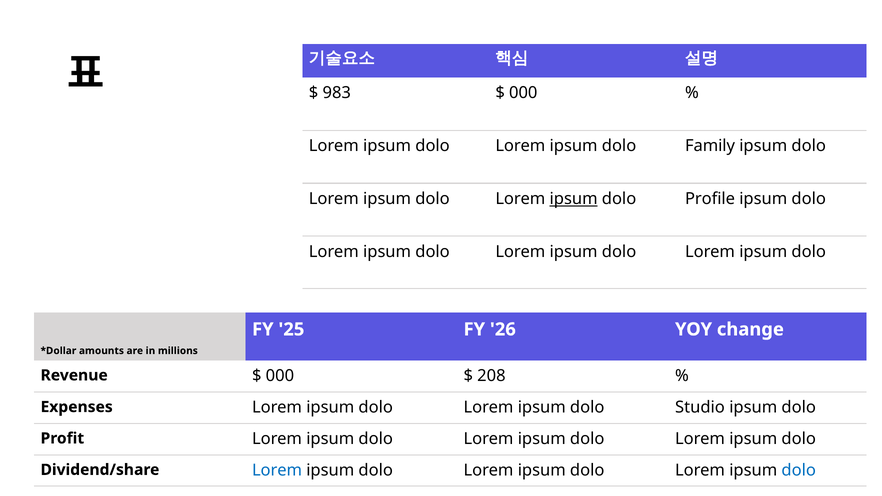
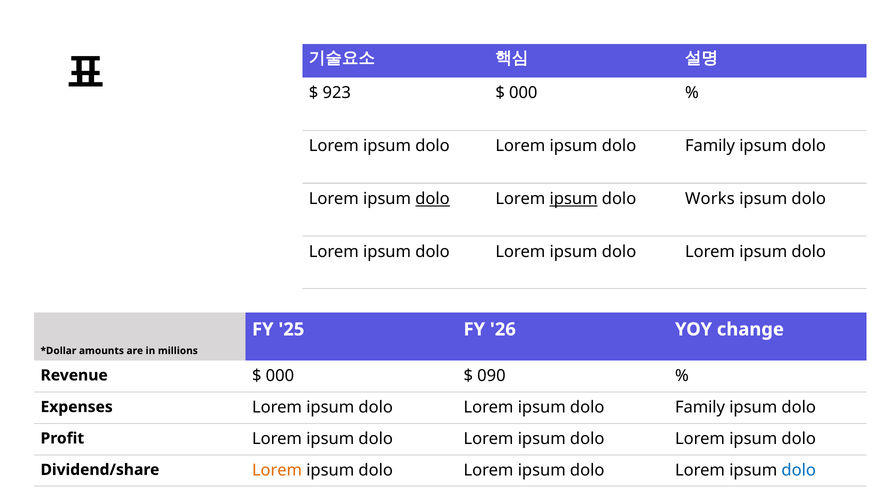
983: 983 -> 923
dolo at (433, 199) underline: none -> present
Profile: Profile -> Works
208: 208 -> 090
Studio at (700, 408): Studio -> Family
Lorem at (277, 470) colour: blue -> orange
